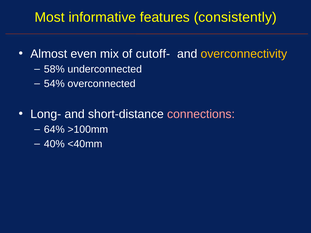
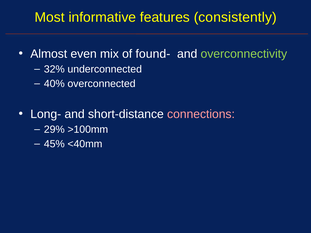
cutoff-: cutoff- -> found-
overconnectivity colour: yellow -> light green
58%: 58% -> 32%
54%: 54% -> 40%
64%: 64% -> 29%
40%: 40% -> 45%
